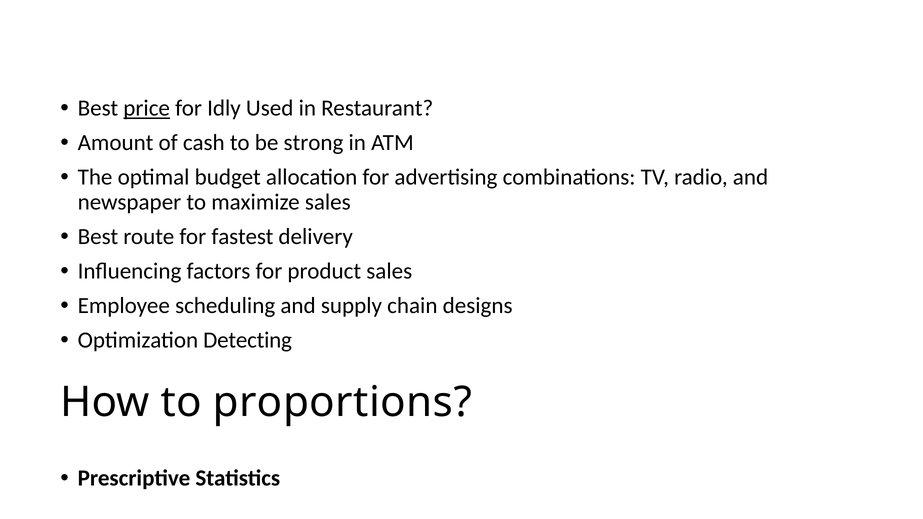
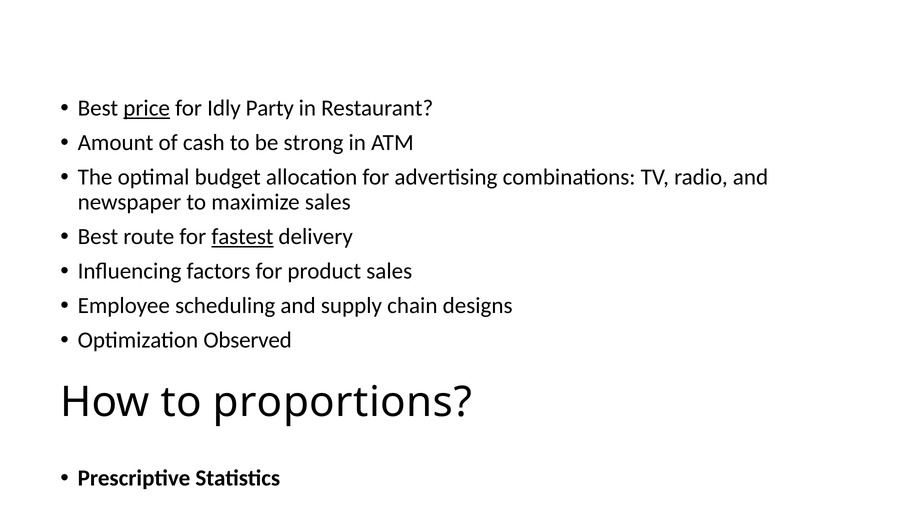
Used: Used -> Party
fastest underline: none -> present
Detecting: Detecting -> Observed
